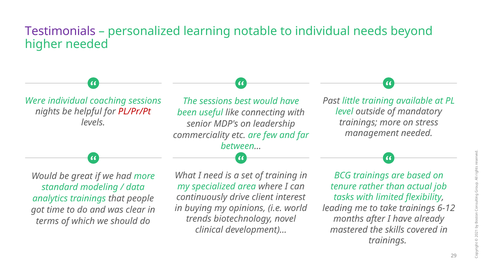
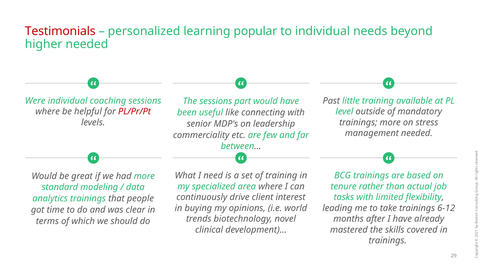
Testimonials colour: purple -> red
notable: notable -> popular
best: best -> part
nights at (48, 112): nights -> where
